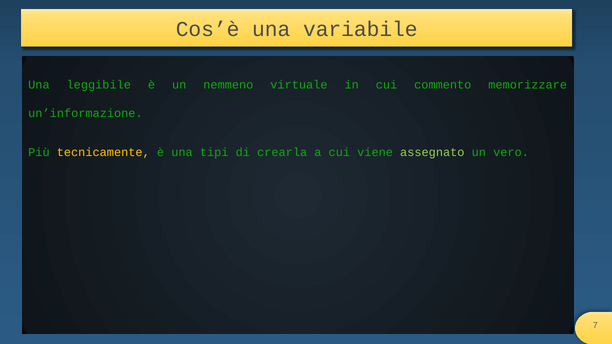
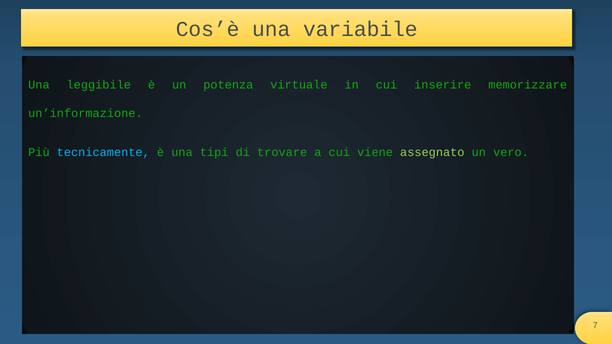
nemmeno: nemmeno -> potenza
commento: commento -> inserire
tecnicamente colour: yellow -> light blue
crearla: crearla -> trovare
